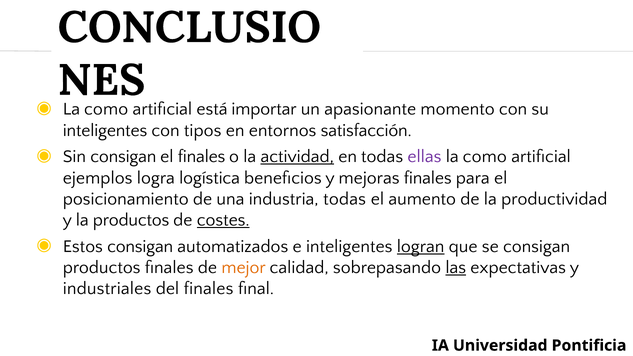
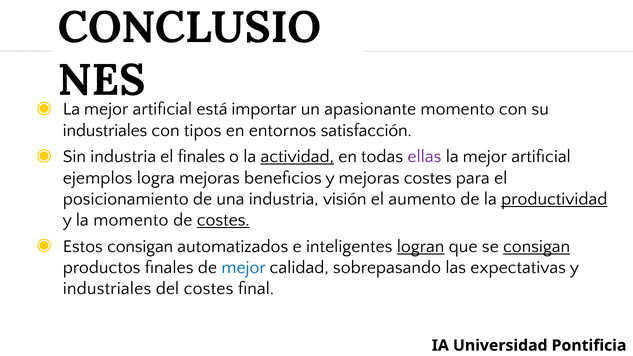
como at (106, 109): como -> mejor
inteligentes at (105, 130): inteligentes -> industriales
Sin consigan: consigan -> industria
como at (485, 157): como -> mejor
logra logística: logística -> mejoras
mejoras finales: finales -> costes
industria todas: todas -> visión
productividad underline: none -> present
la productos: productos -> momento
consigan at (537, 246) underline: none -> present
mejor at (244, 267) colour: orange -> blue
las underline: present -> none
del finales: finales -> costes
